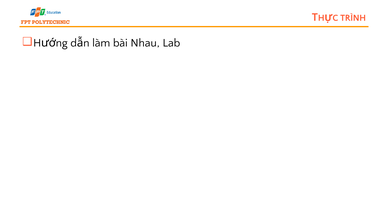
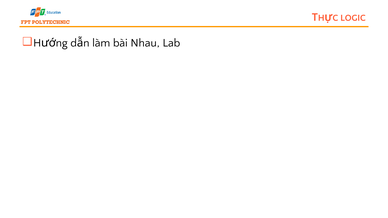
TRÌNH: TRÌNH -> LOGIC
